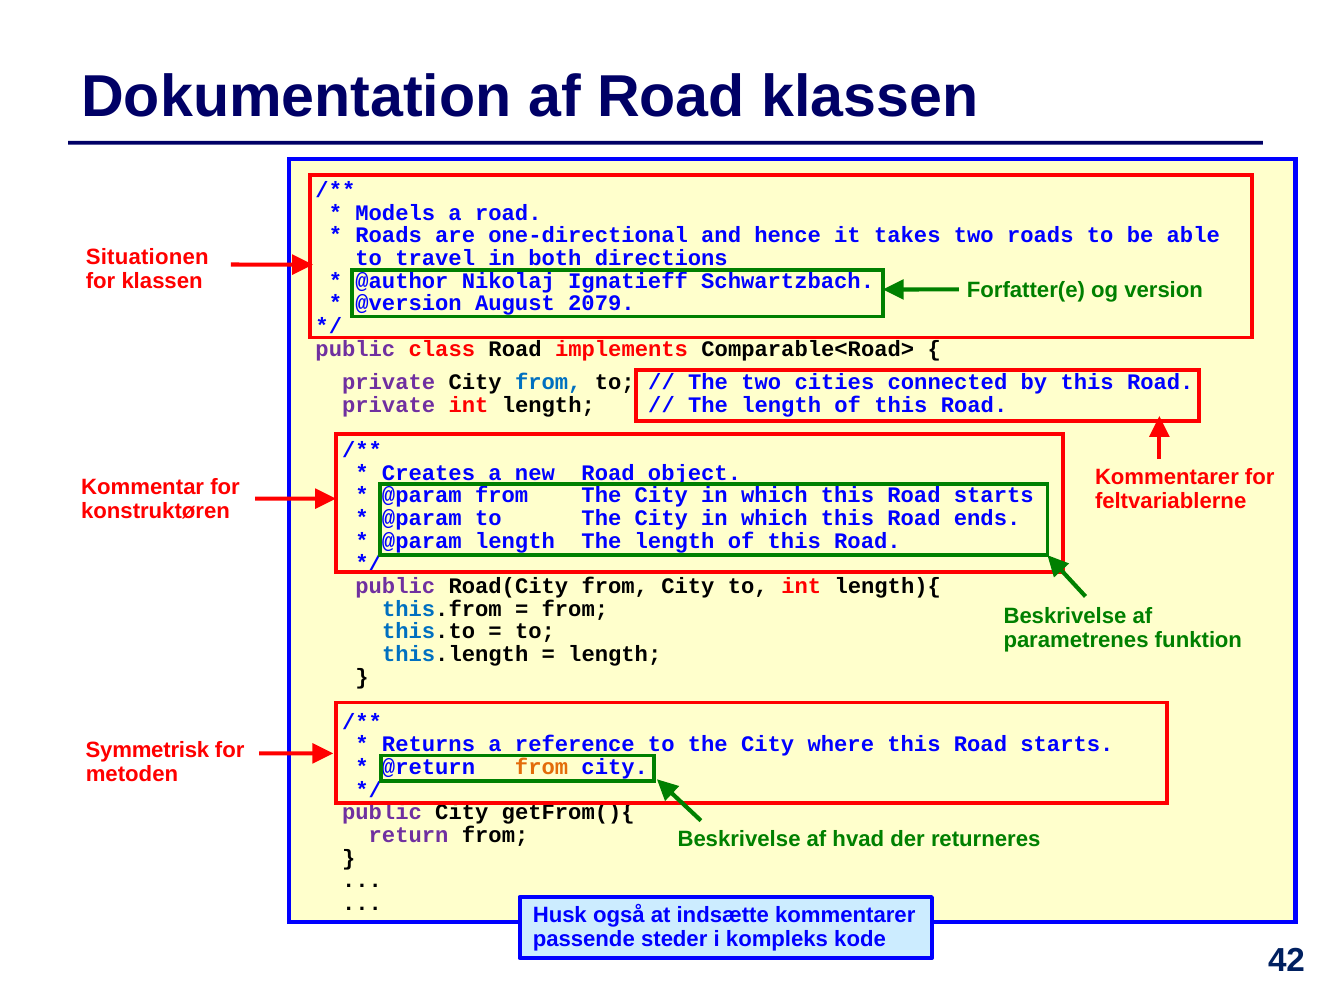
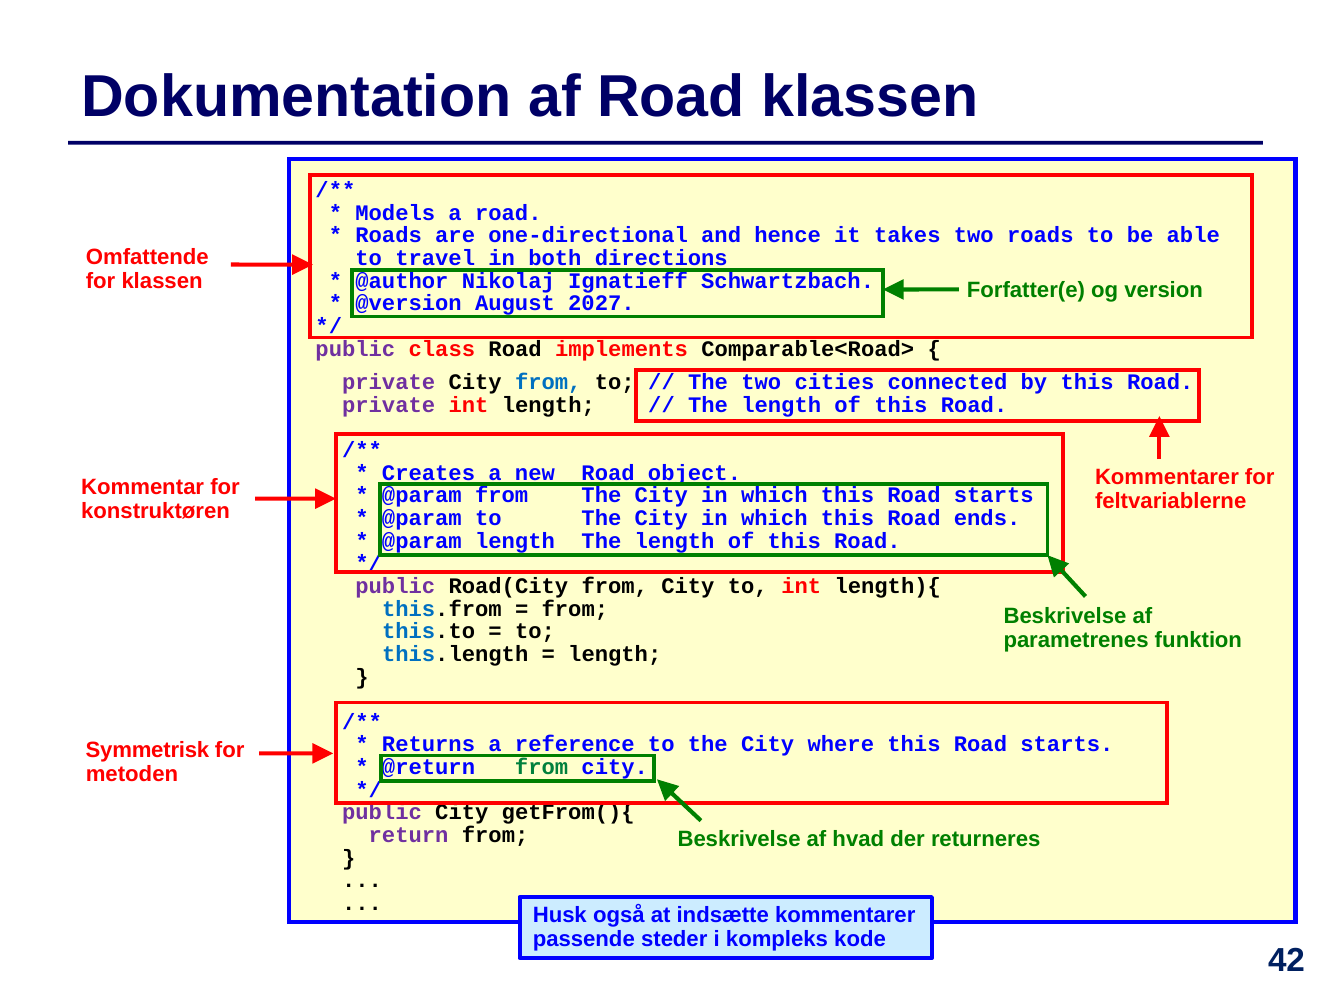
Situationen: Situationen -> Omfattende
2079: 2079 -> 2027
from at (542, 767) colour: orange -> green
